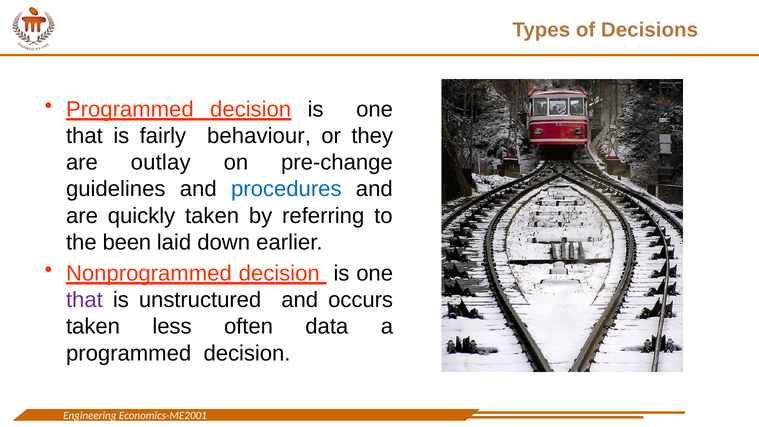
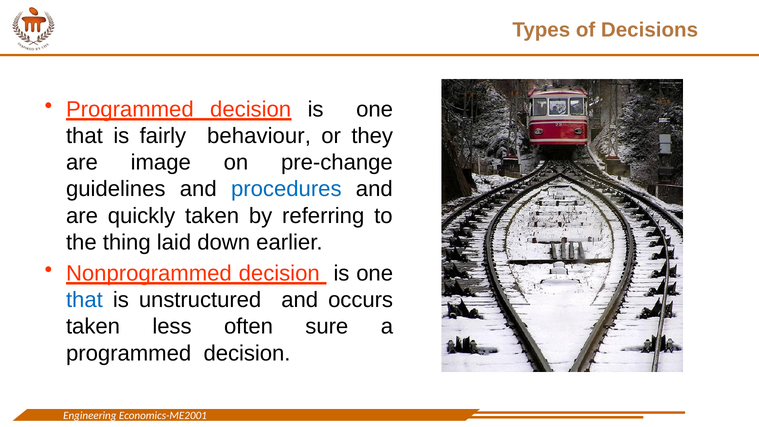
outlay: outlay -> image
been: been -> thing
that at (84, 300) colour: purple -> blue
data: data -> sure
